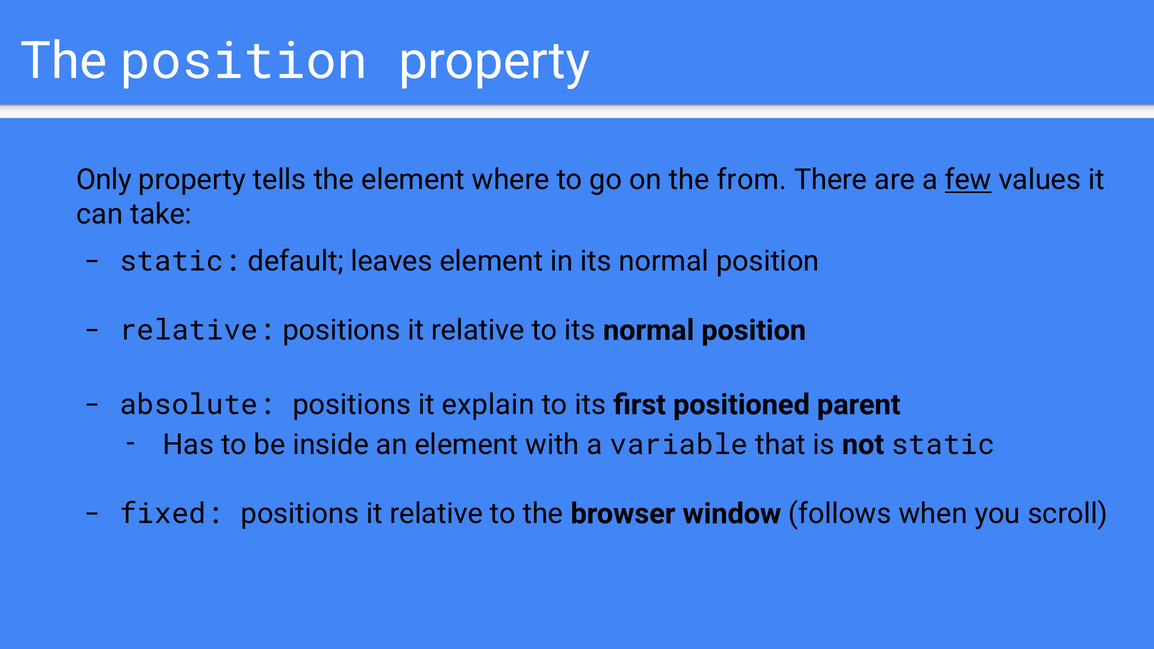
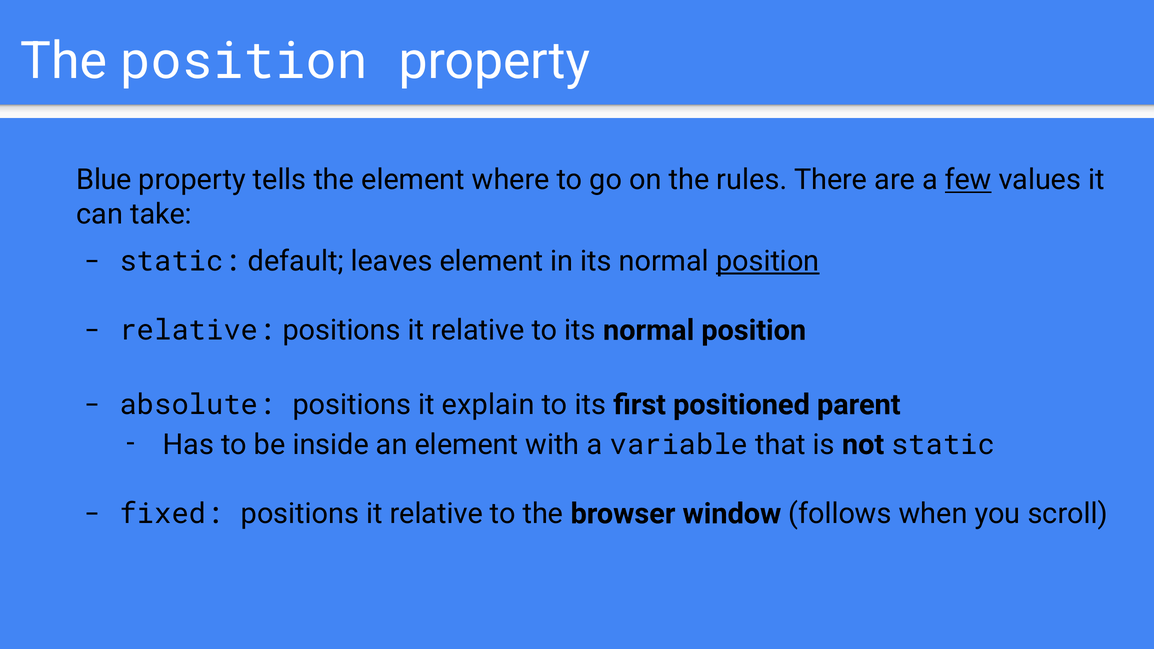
Only: Only -> Blue
from: from -> rules
position at (768, 261) underline: none -> present
